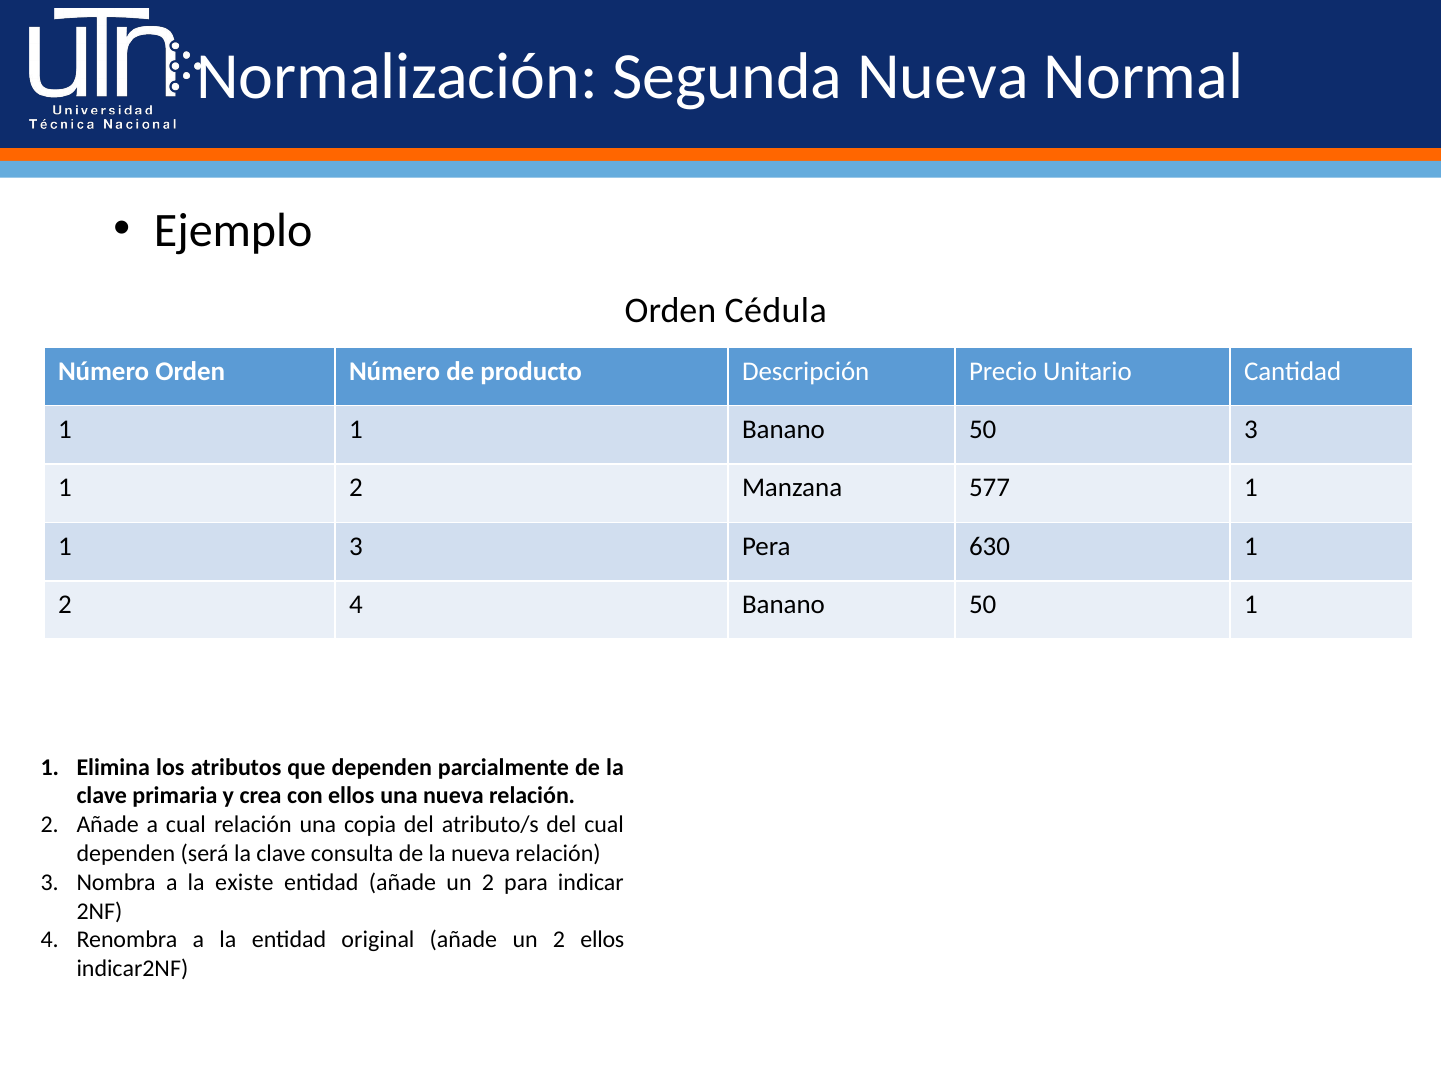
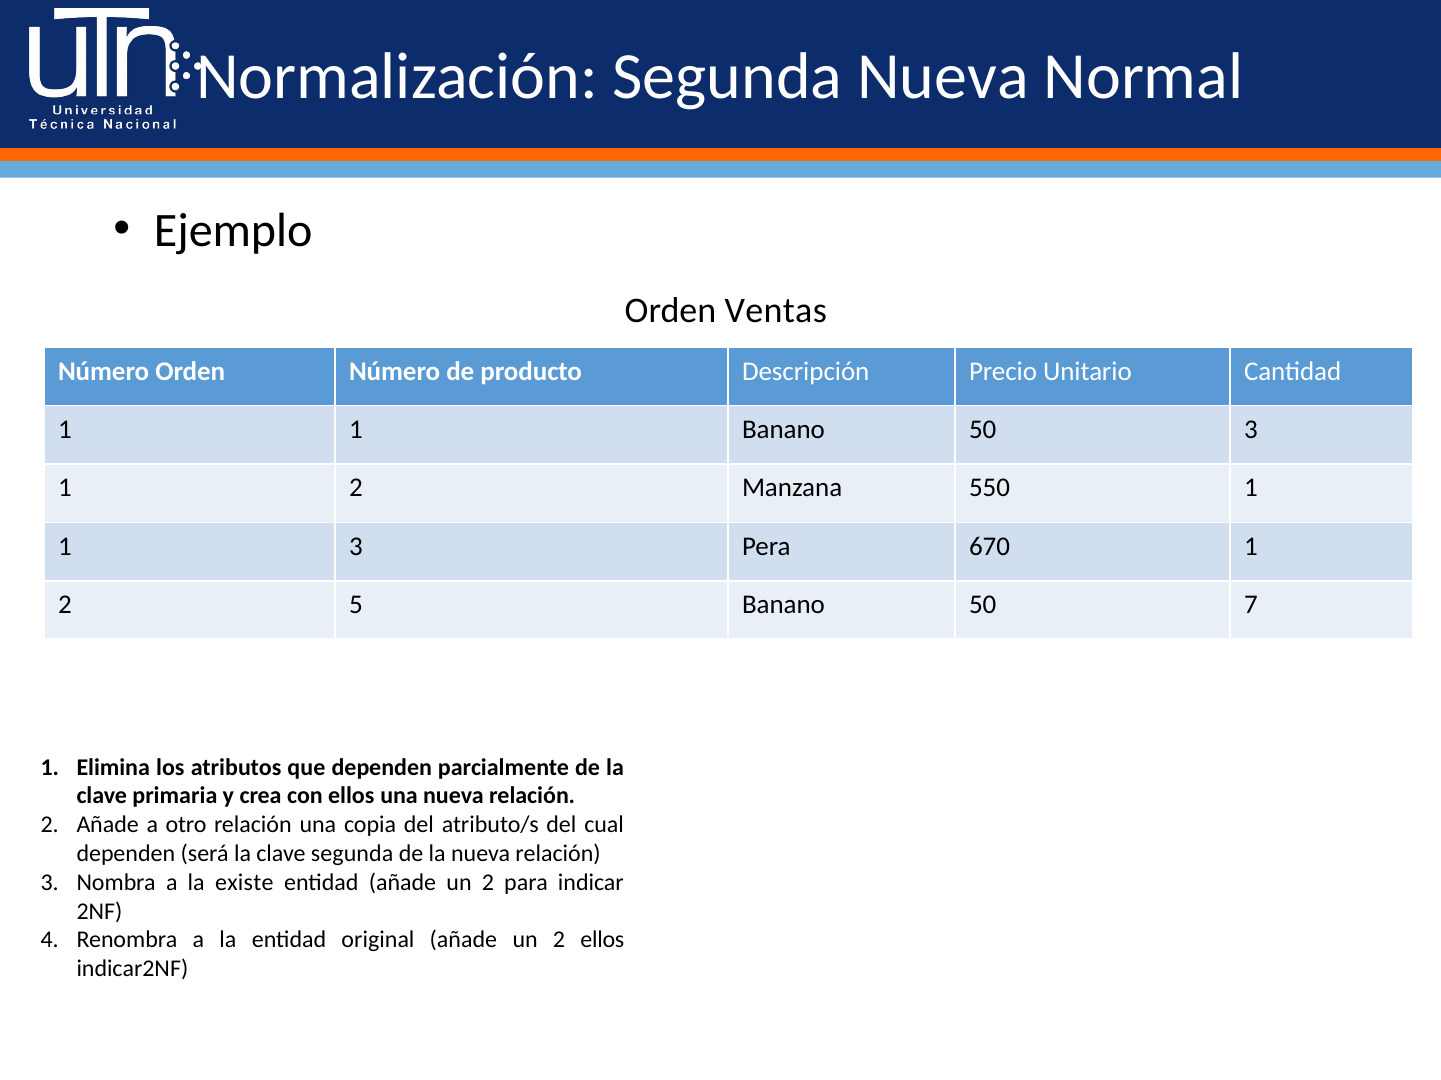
Cédula: Cédula -> Ventas
577: 577 -> 550
630: 630 -> 670
2 4: 4 -> 5
50 1: 1 -> 7
a cual: cual -> otro
clave consulta: consulta -> segunda
